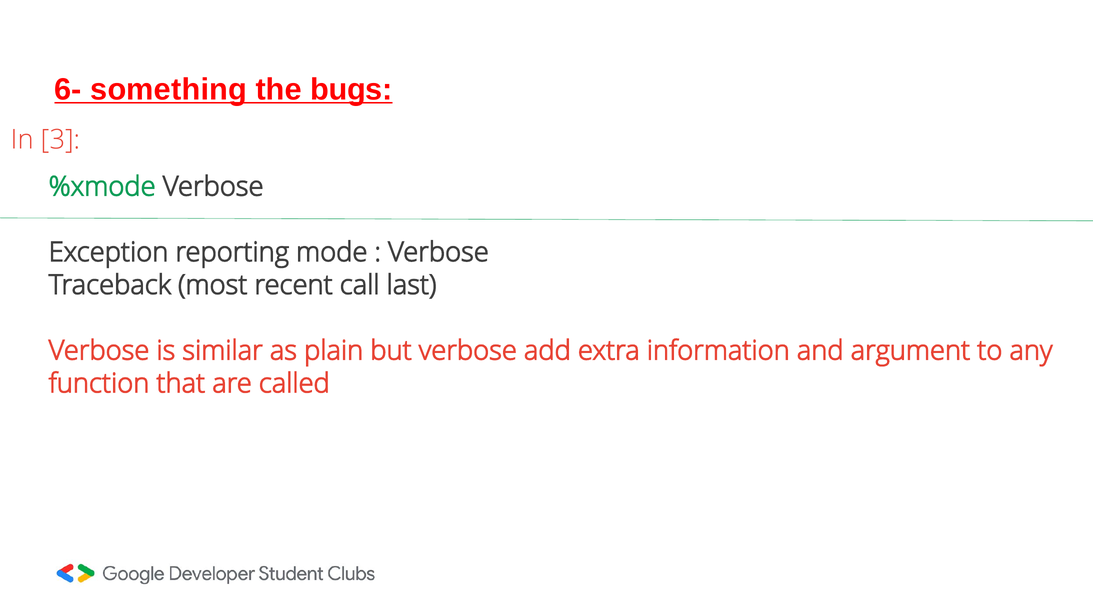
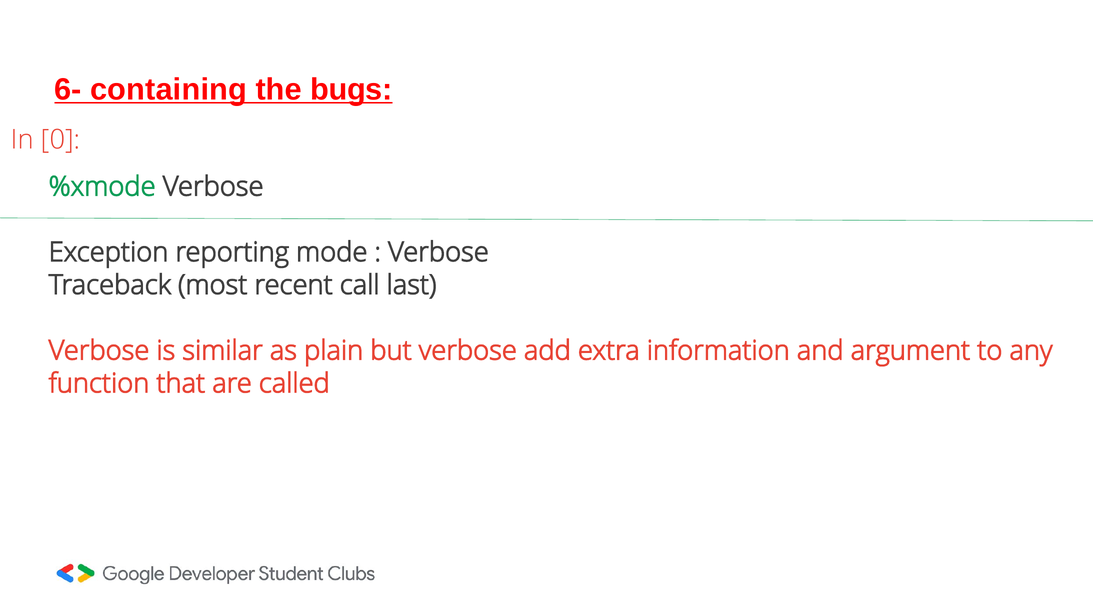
something: something -> containing
3: 3 -> 0
